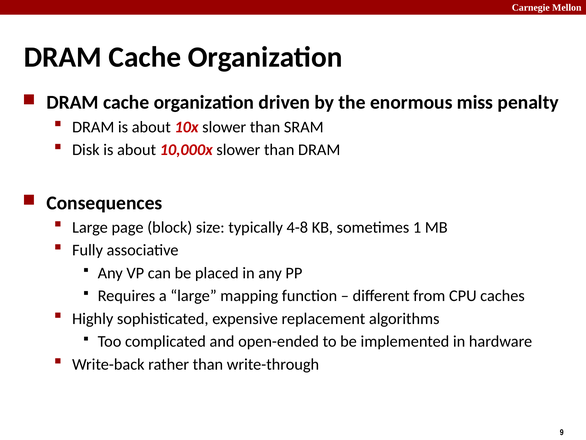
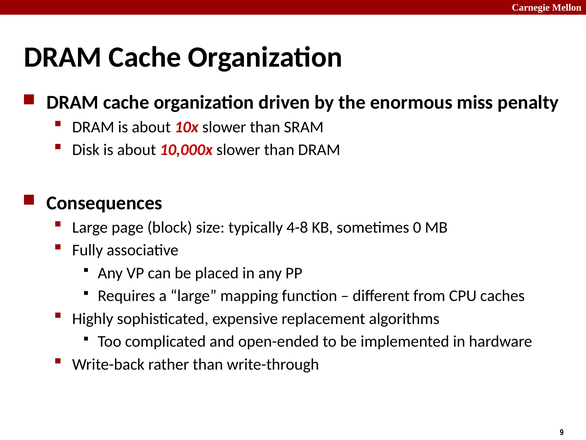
1: 1 -> 0
